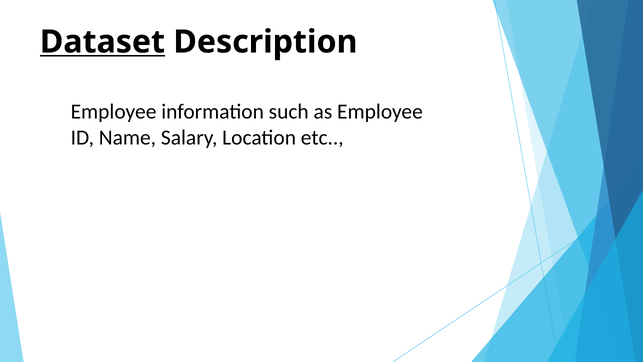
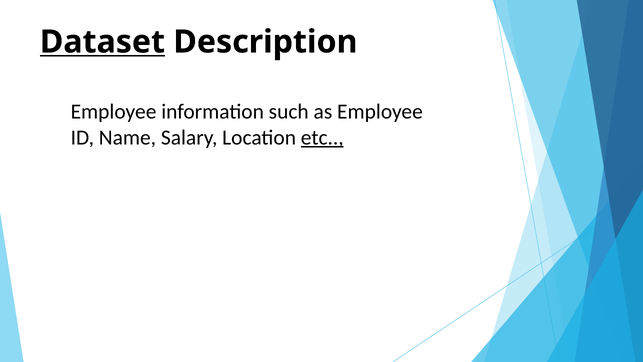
etc underline: none -> present
